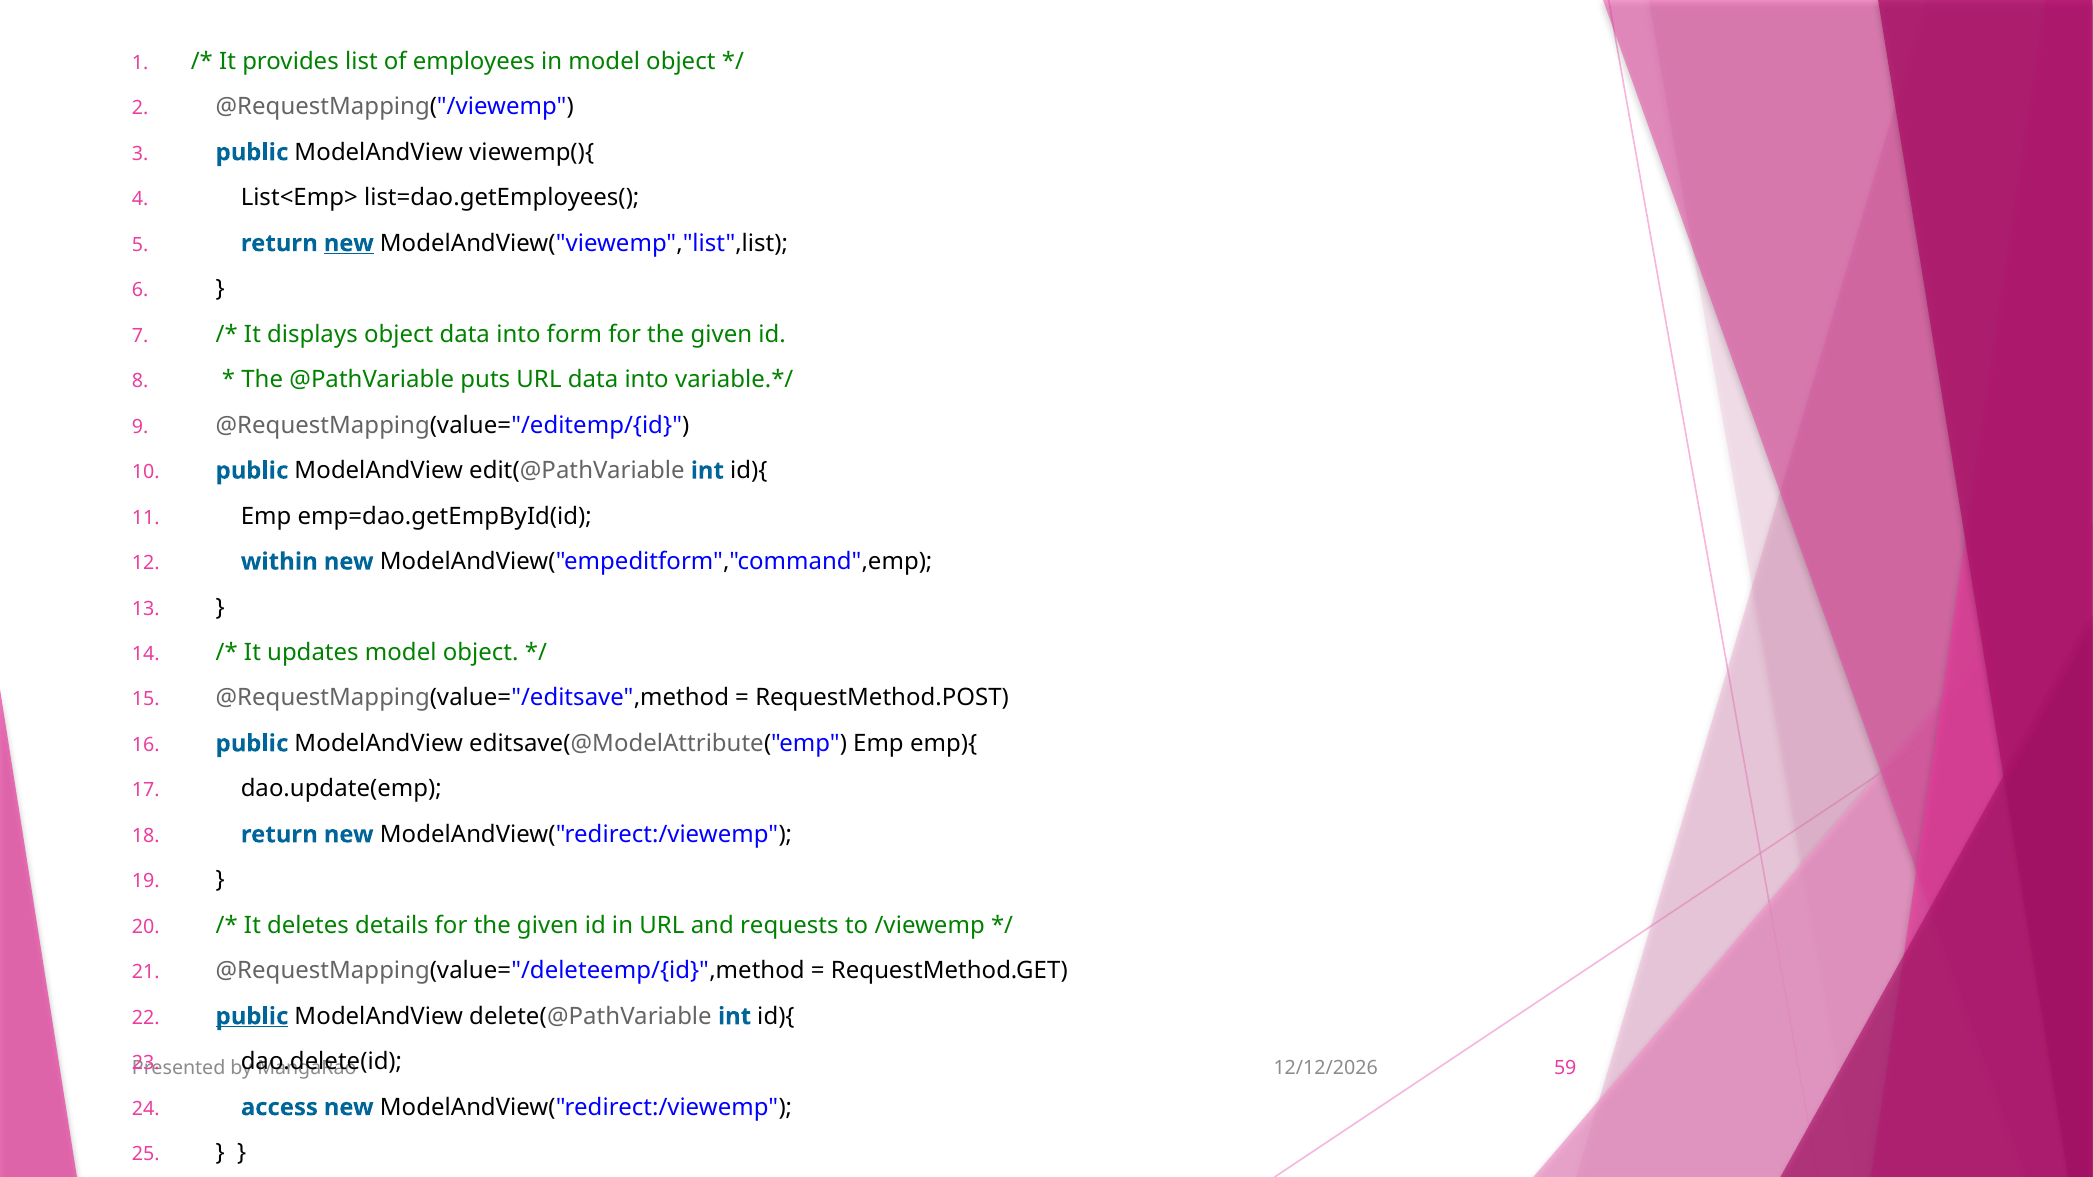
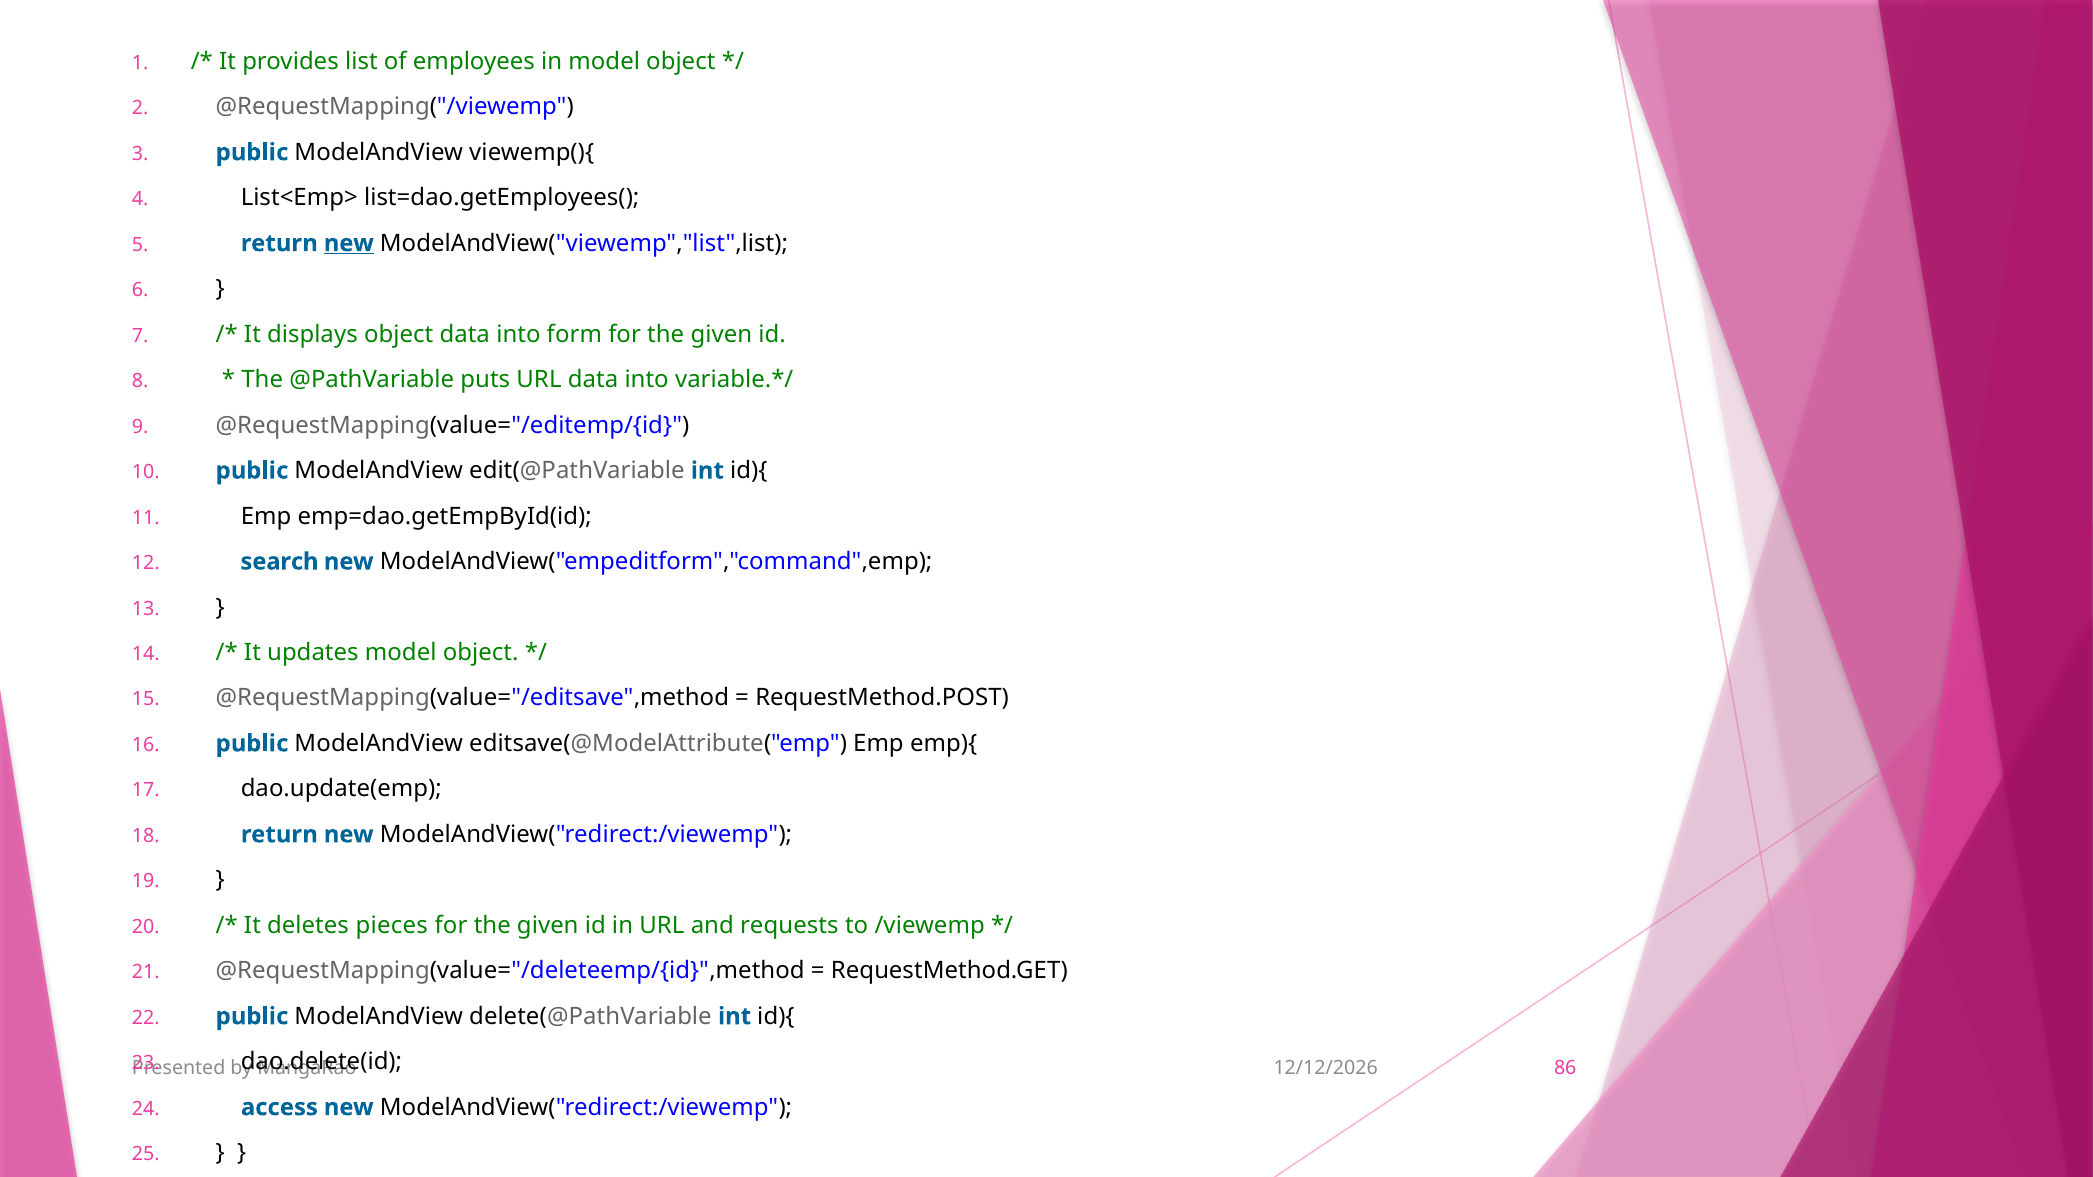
within: within -> search
details: details -> pieces
public at (252, 1017) underline: present -> none
59: 59 -> 86
